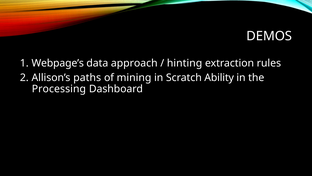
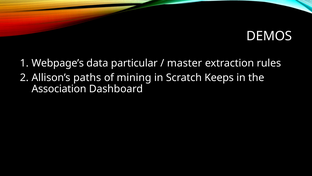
approach: approach -> particular
hinting: hinting -> master
Ability: Ability -> Keeps
Processing: Processing -> Association
